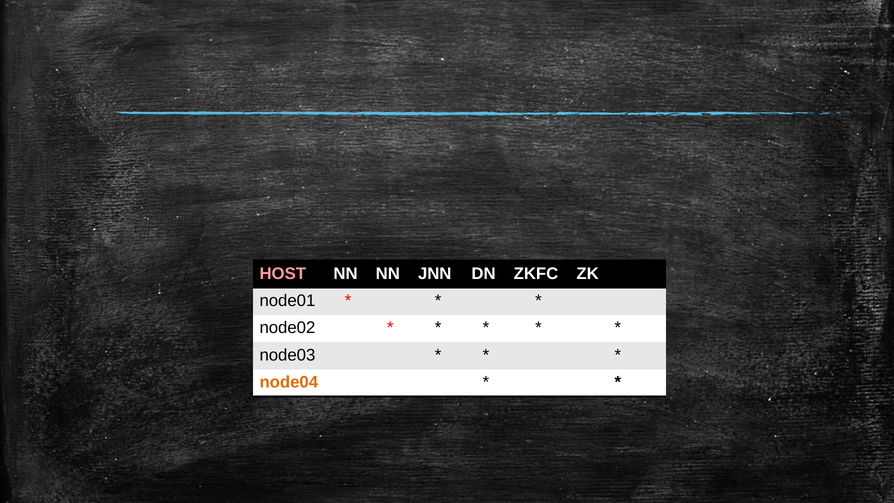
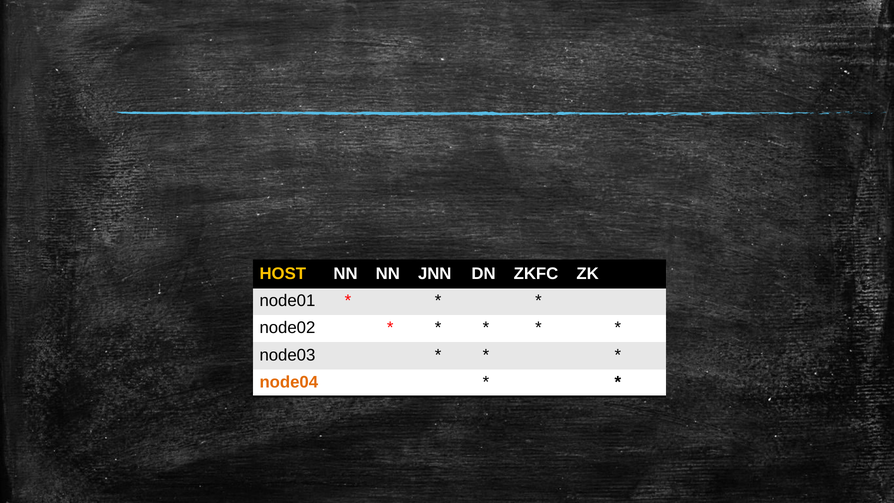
HOST colour: pink -> yellow
